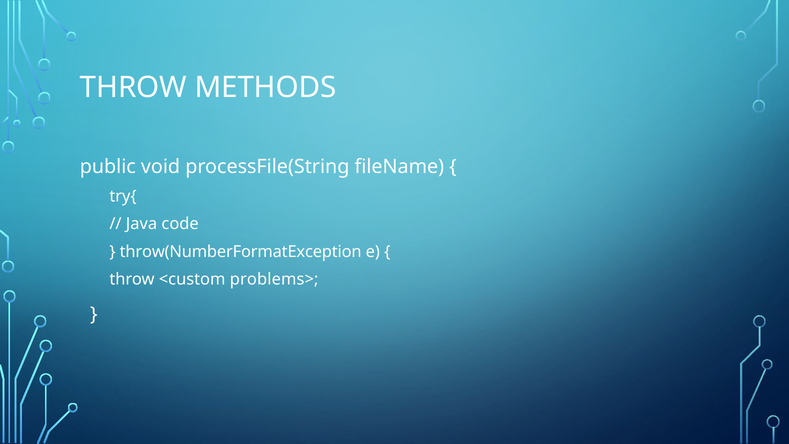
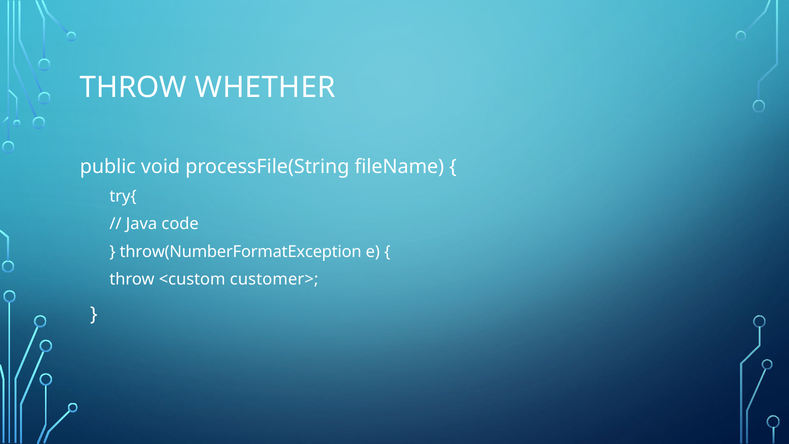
METHODS: METHODS -> WHETHER
problems>: problems> -> customer>
